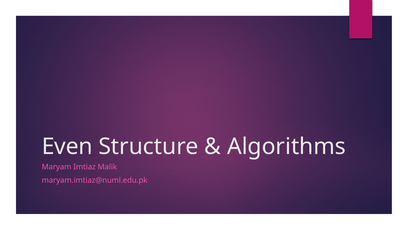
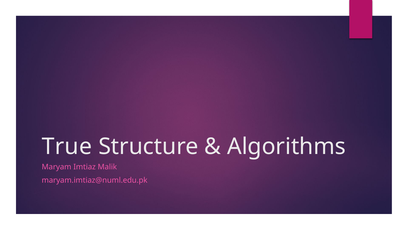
Even: Even -> True
